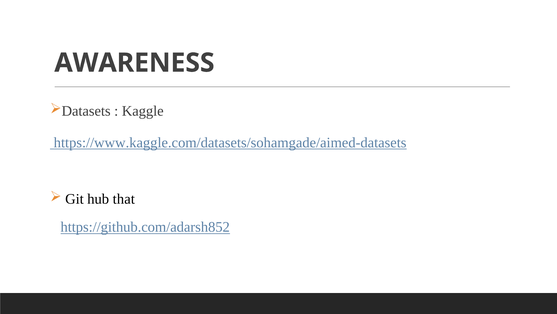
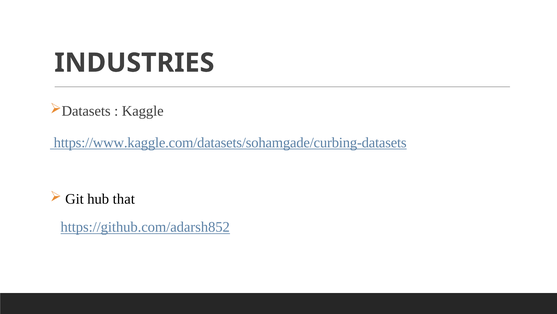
AWARENESS: AWARENESS -> INDUSTRIES
https://www.kaggle.com/datasets/sohamgade/aimed-datasets: https://www.kaggle.com/datasets/sohamgade/aimed-datasets -> https://www.kaggle.com/datasets/sohamgade/curbing-datasets
